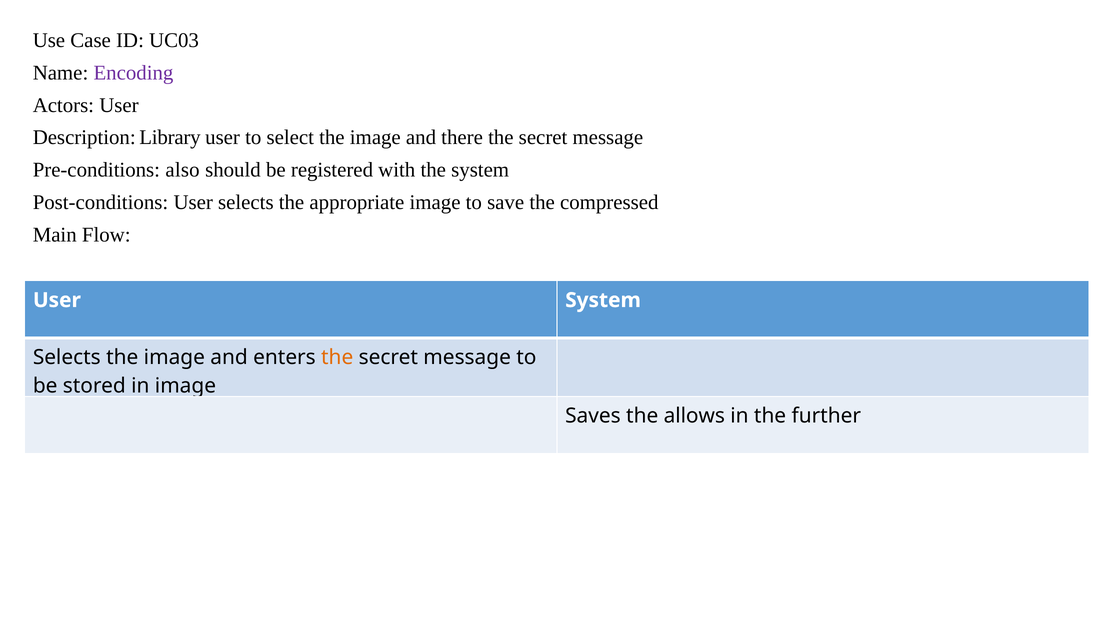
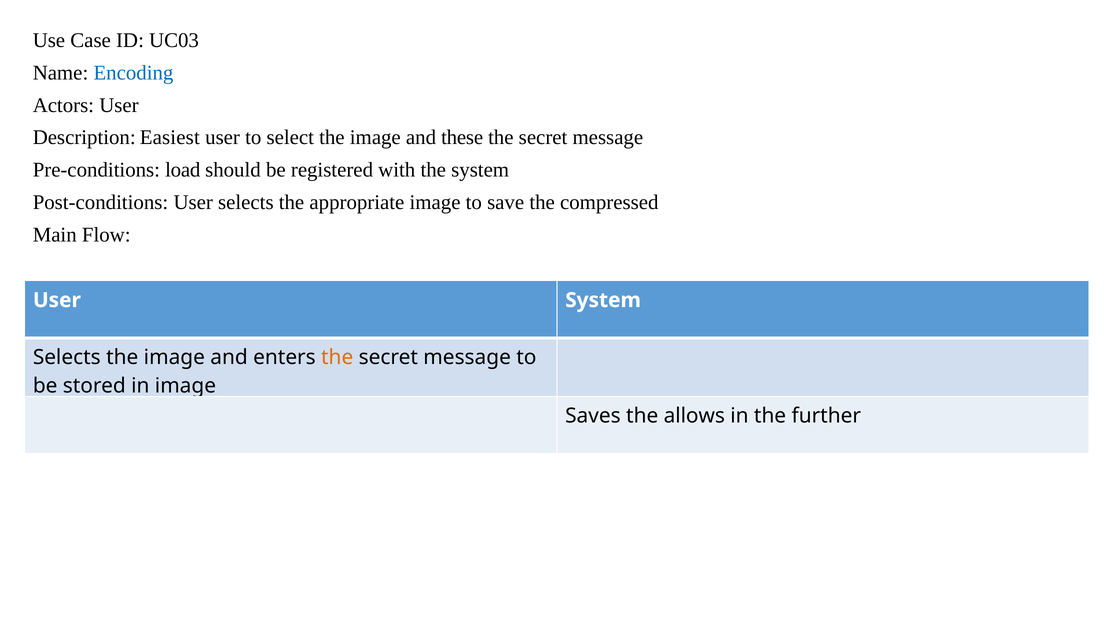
Encoding colour: purple -> blue
Library: Library -> Easiest
there: there -> these
also: also -> load
